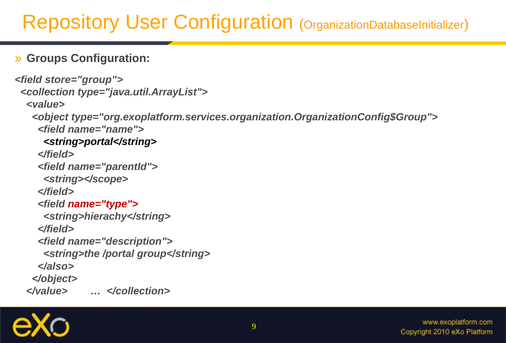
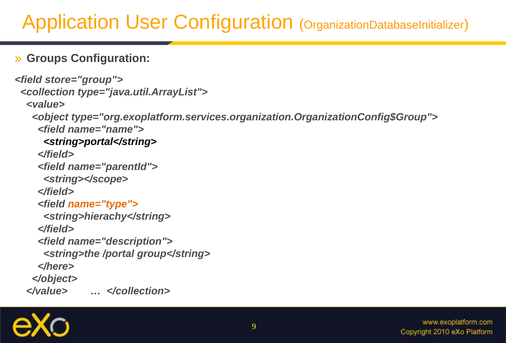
Repository: Repository -> Application
name="type"> colour: red -> orange
</also>: </also> -> </here>
